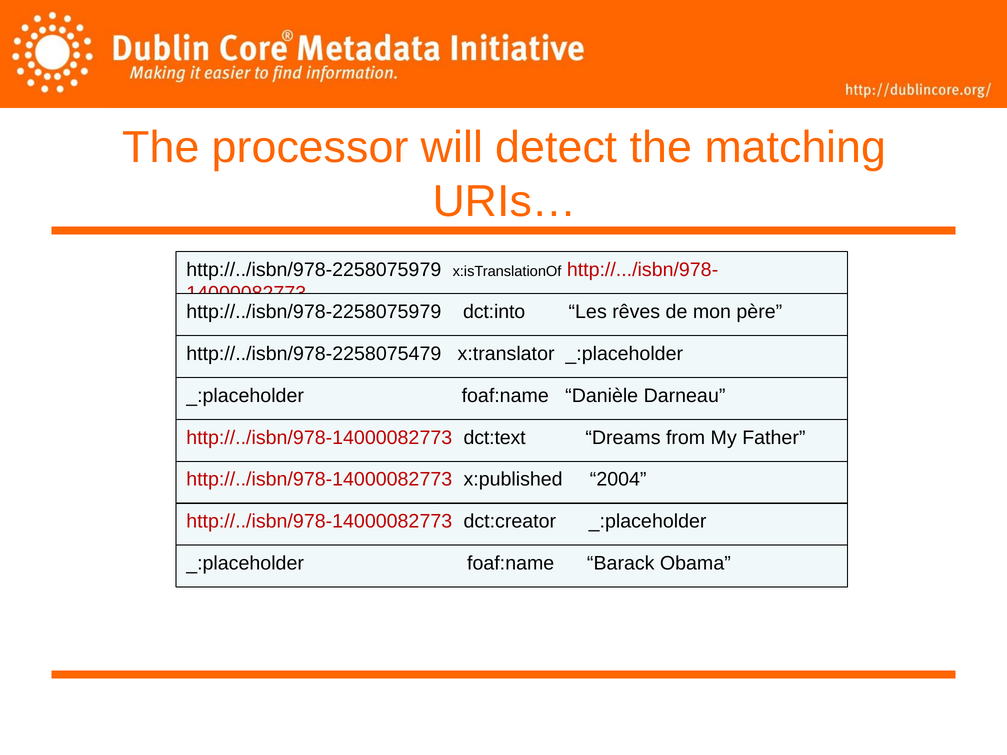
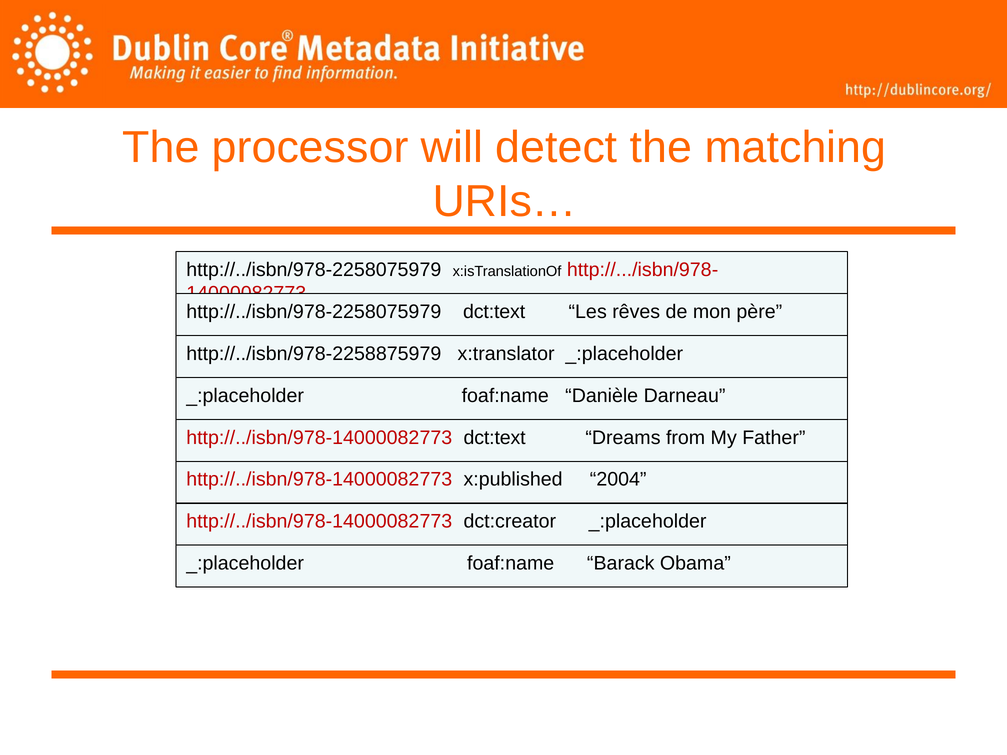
http://../isbn/978-2258075979 dct:into: dct:into -> dct:text
http://../isbn/978-2258075479: http://../isbn/978-2258075479 -> http://../isbn/978-2258875979
